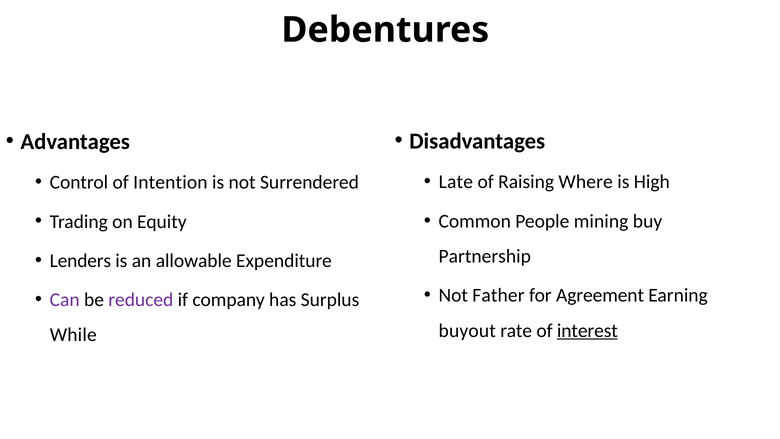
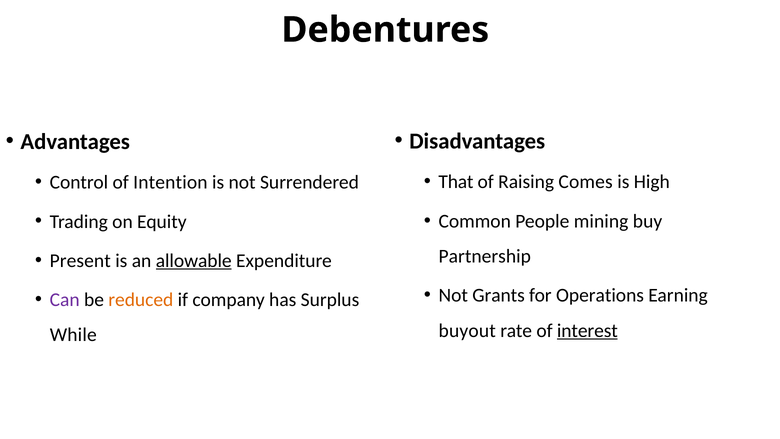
Late: Late -> That
Where: Where -> Comes
Lenders: Lenders -> Present
allowable underline: none -> present
Father: Father -> Grants
Agreement: Agreement -> Operations
reduced colour: purple -> orange
